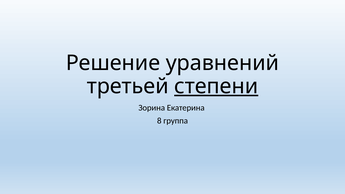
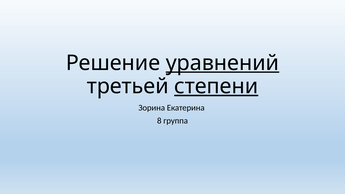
уравнений underline: none -> present
